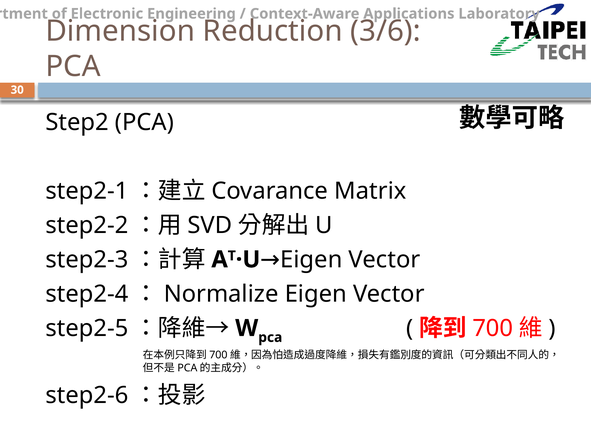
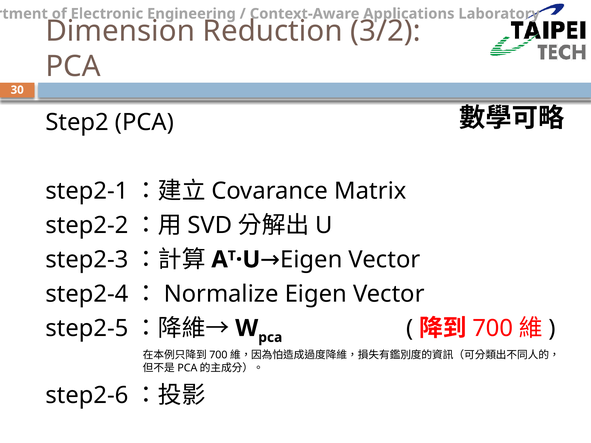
3/6: 3/6 -> 3/2
